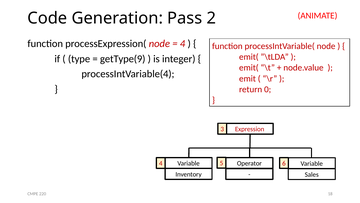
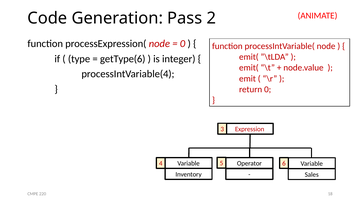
4 at (183, 44): 4 -> 0
getType(9: getType(9 -> getType(6
